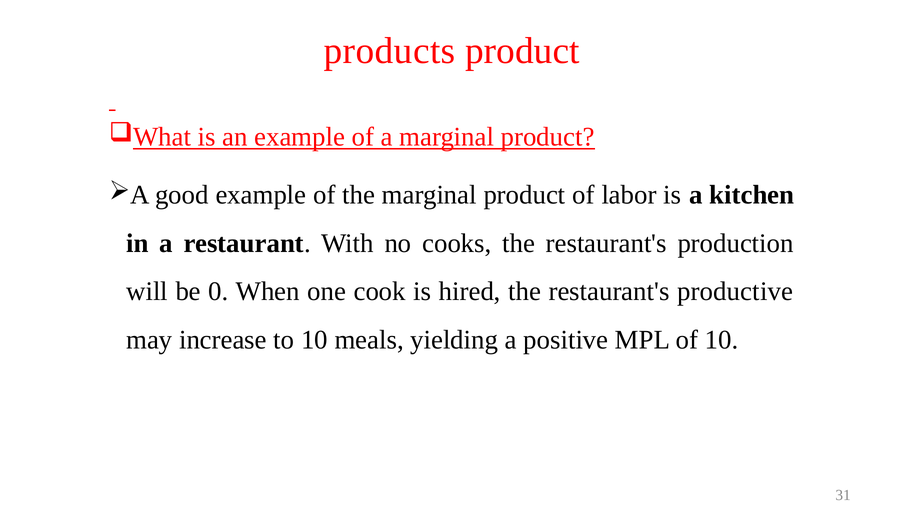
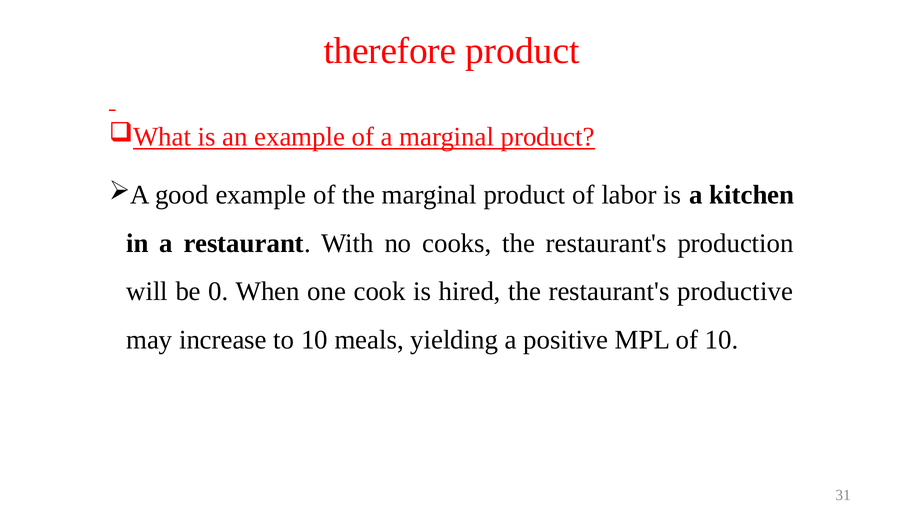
products: products -> therefore
